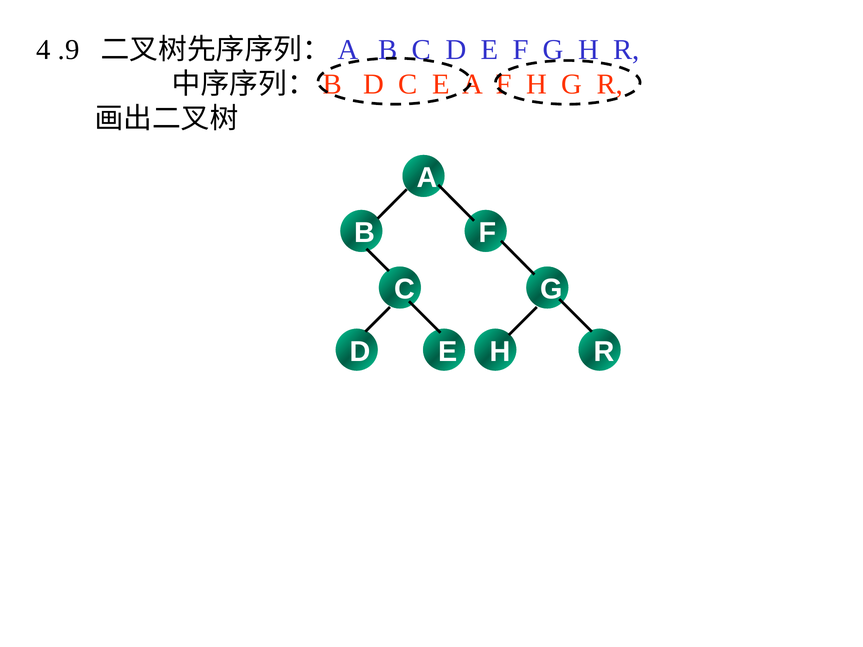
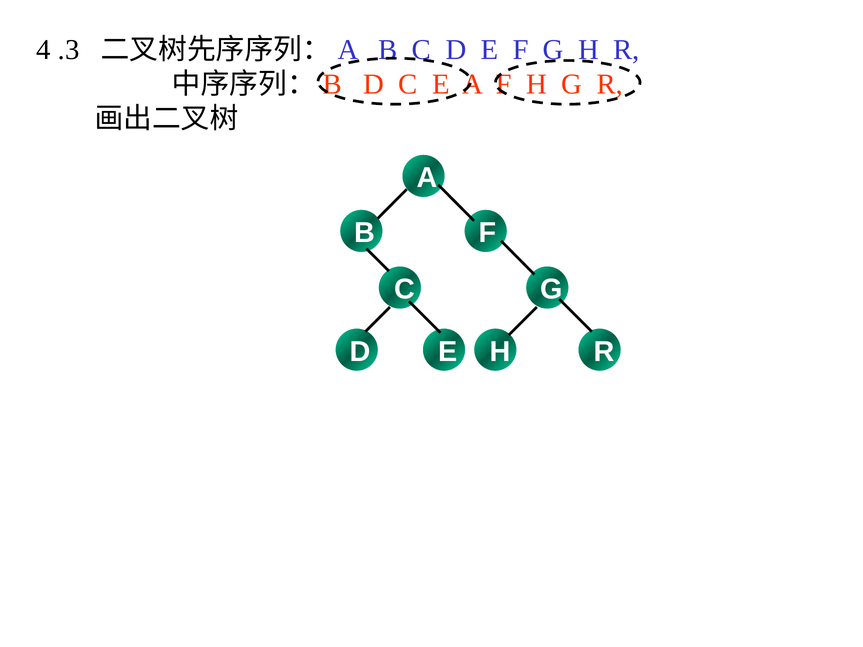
.9: .9 -> .3
